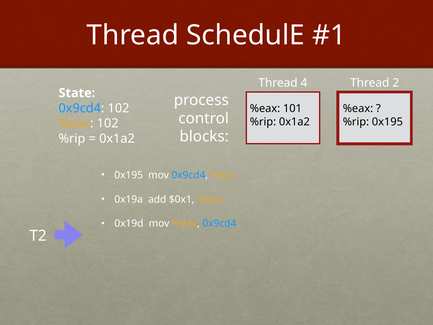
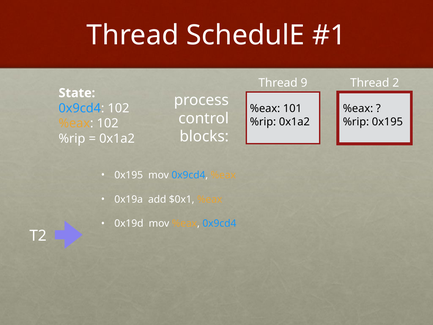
4: 4 -> 9
